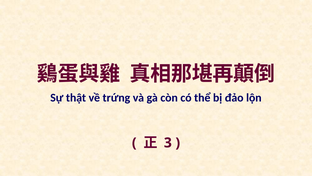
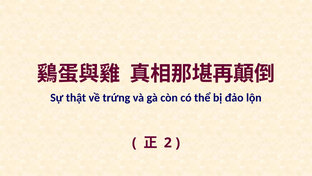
3: 3 -> 2
